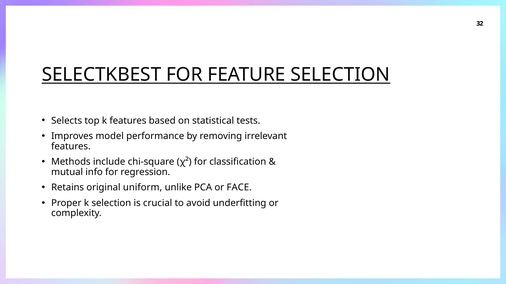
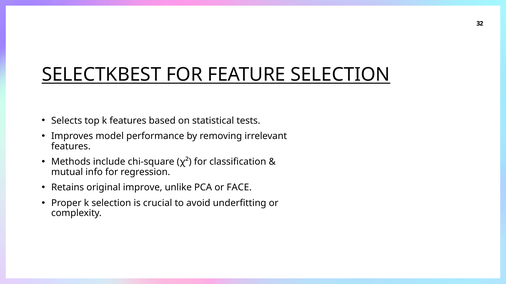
uniform: uniform -> improve
